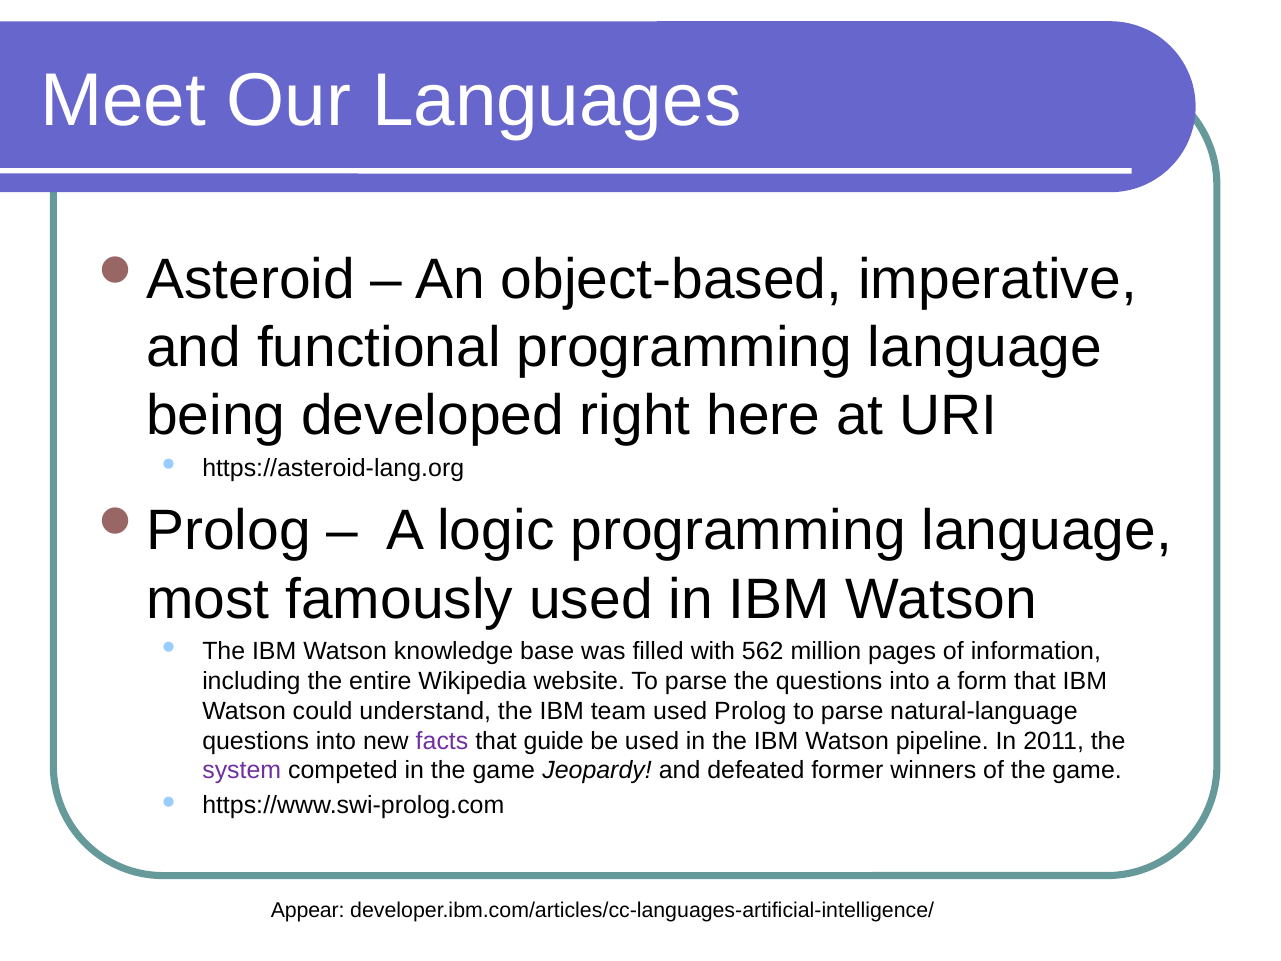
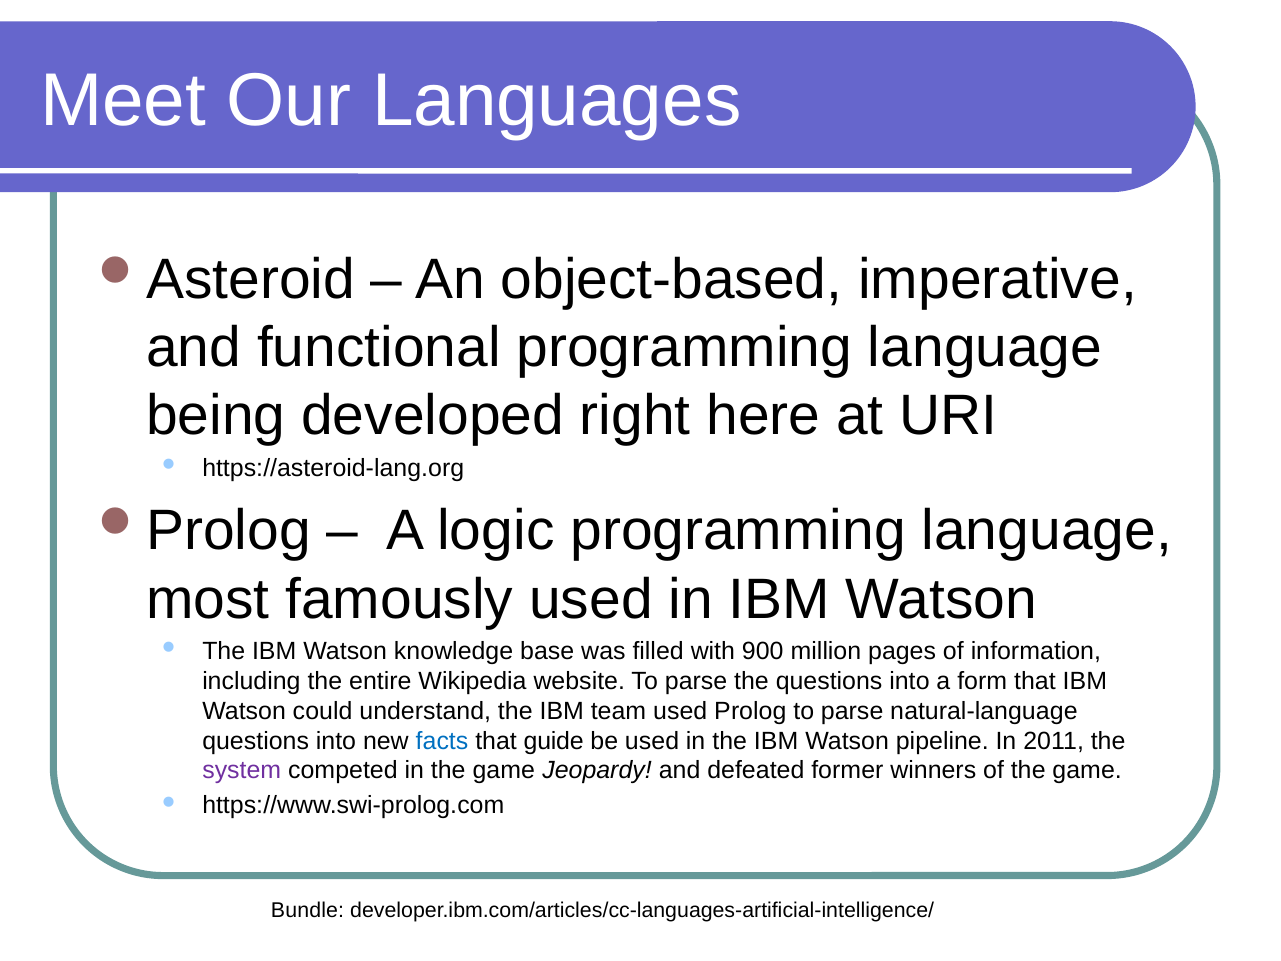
562: 562 -> 900
facts colour: purple -> blue
Appear: Appear -> Bundle
